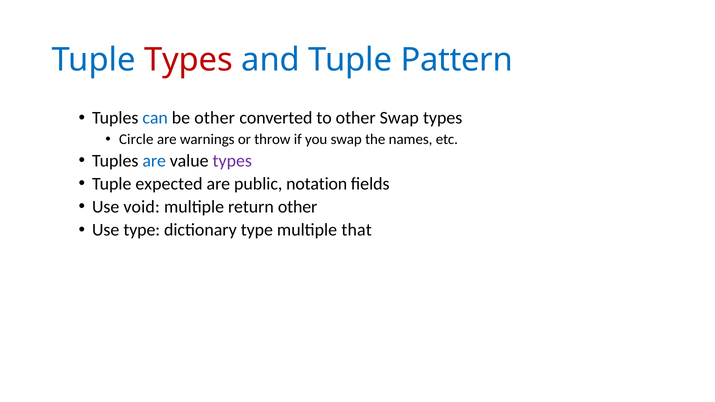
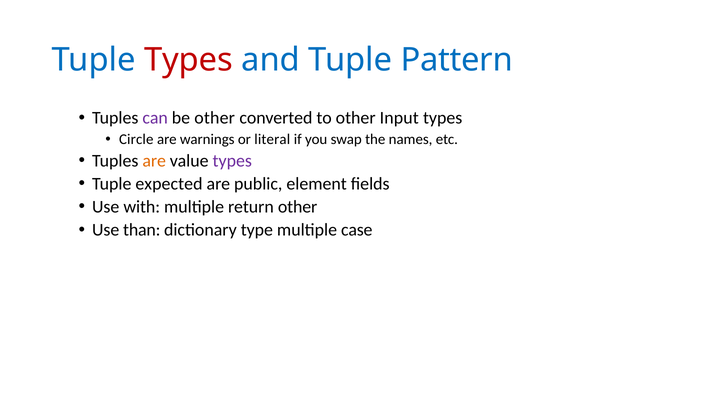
can colour: blue -> purple
other Swap: Swap -> Input
throw: throw -> literal
are at (154, 161) colour: blue -> orange
notation: notation -> element
void: void -> with
Use type: type -> than
that: that -> case
